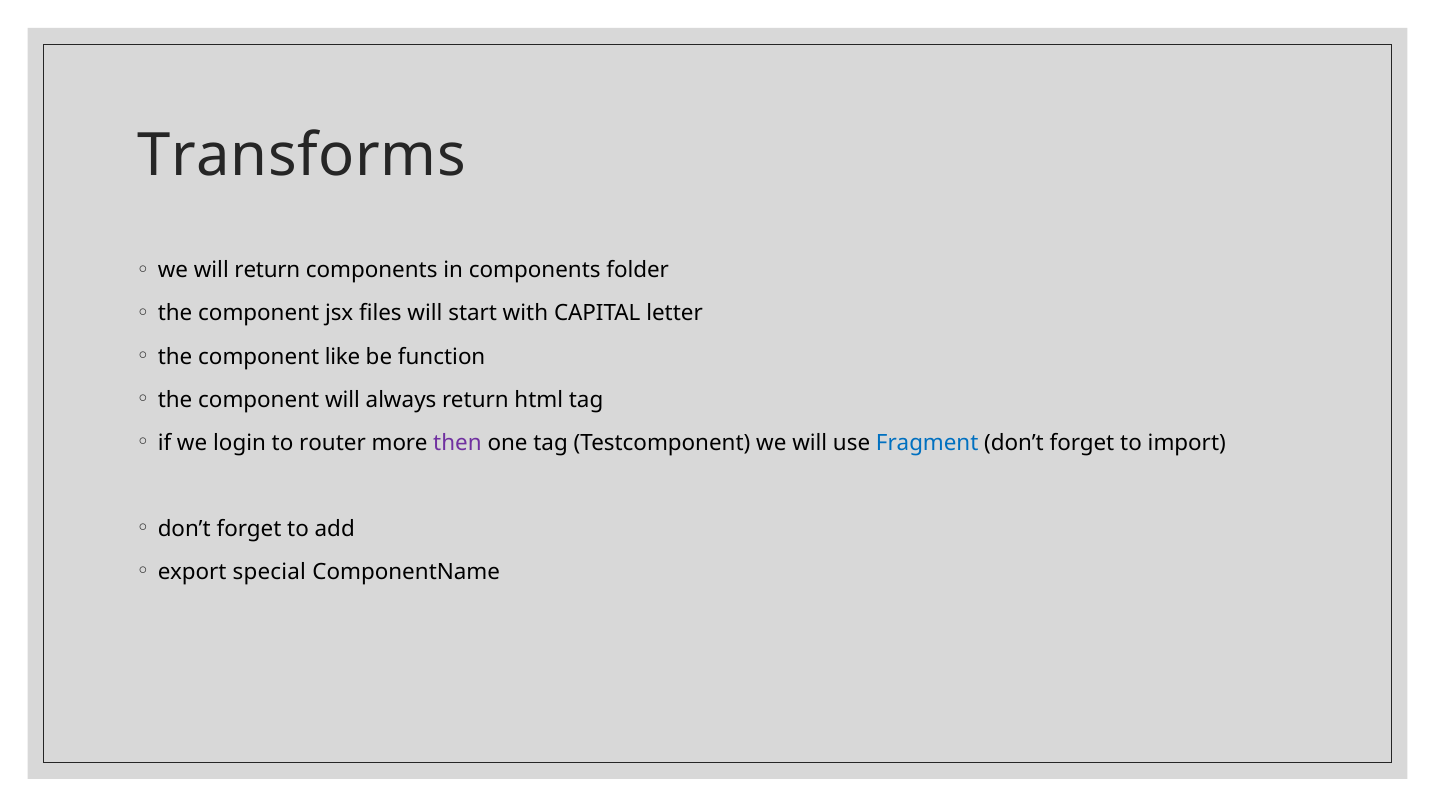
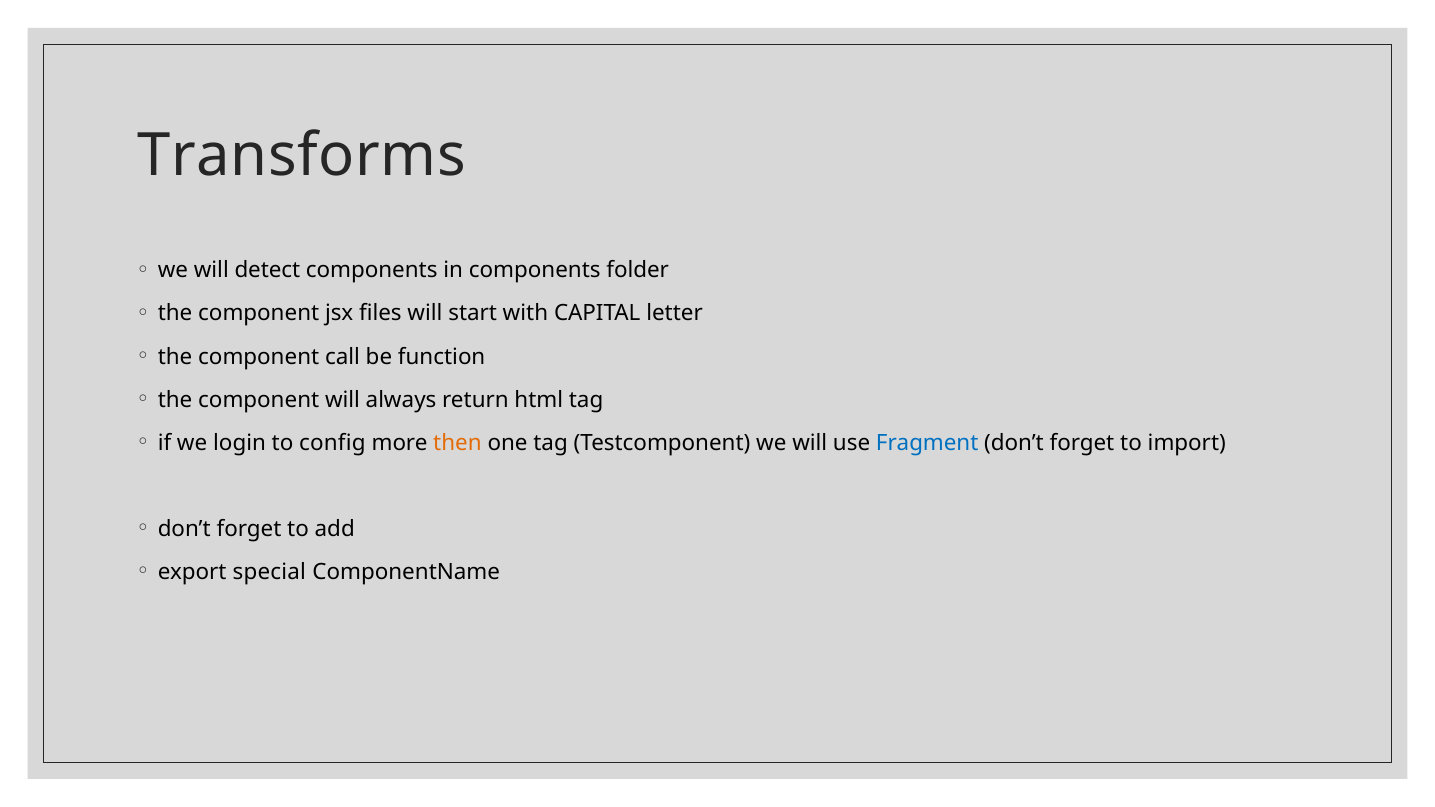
will return: return -> detect
like: like -> call
router: router -> config
then colour: purple -> orange
